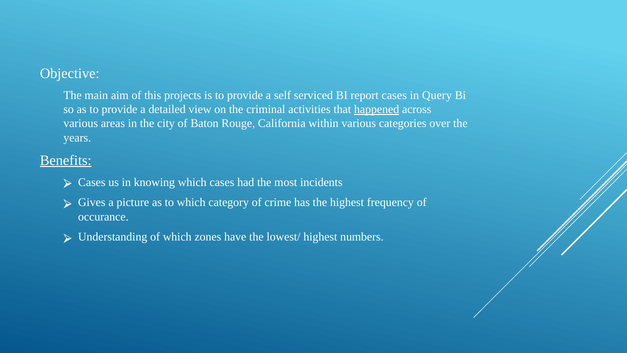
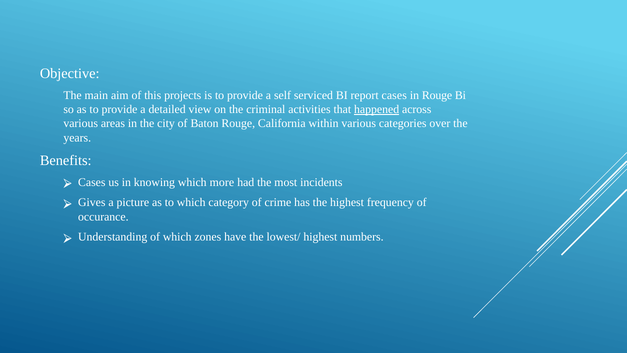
in Query: Query -> Rouge
Benefits underline: present -> none
which cases: cases -> more
